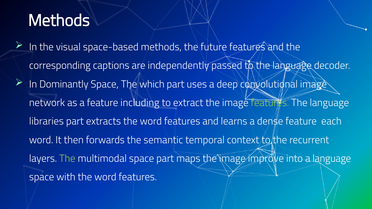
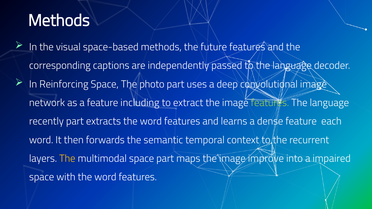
Dominantly: Dominantly -> Reinforcing
which: which -> photo
libraries: libraries -> recently
The at (67, 159) colour: light green -> yellow
a language: language -> impaired
